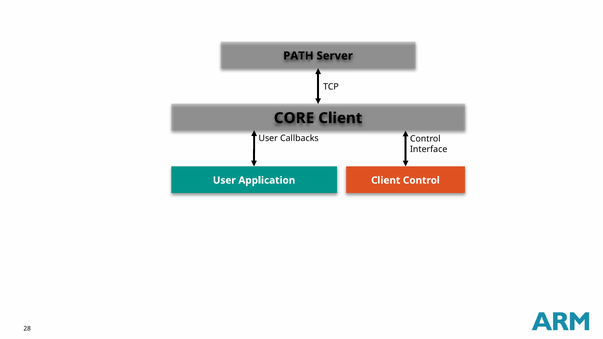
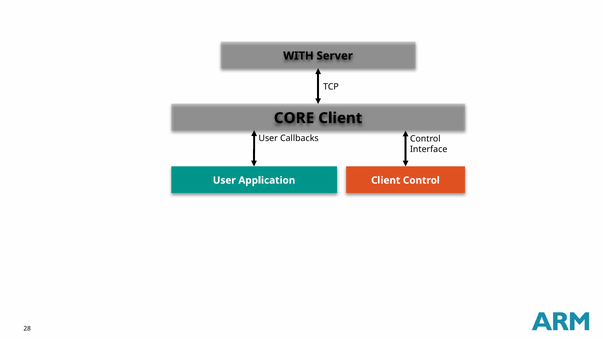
PATH: PATH -> WITH
